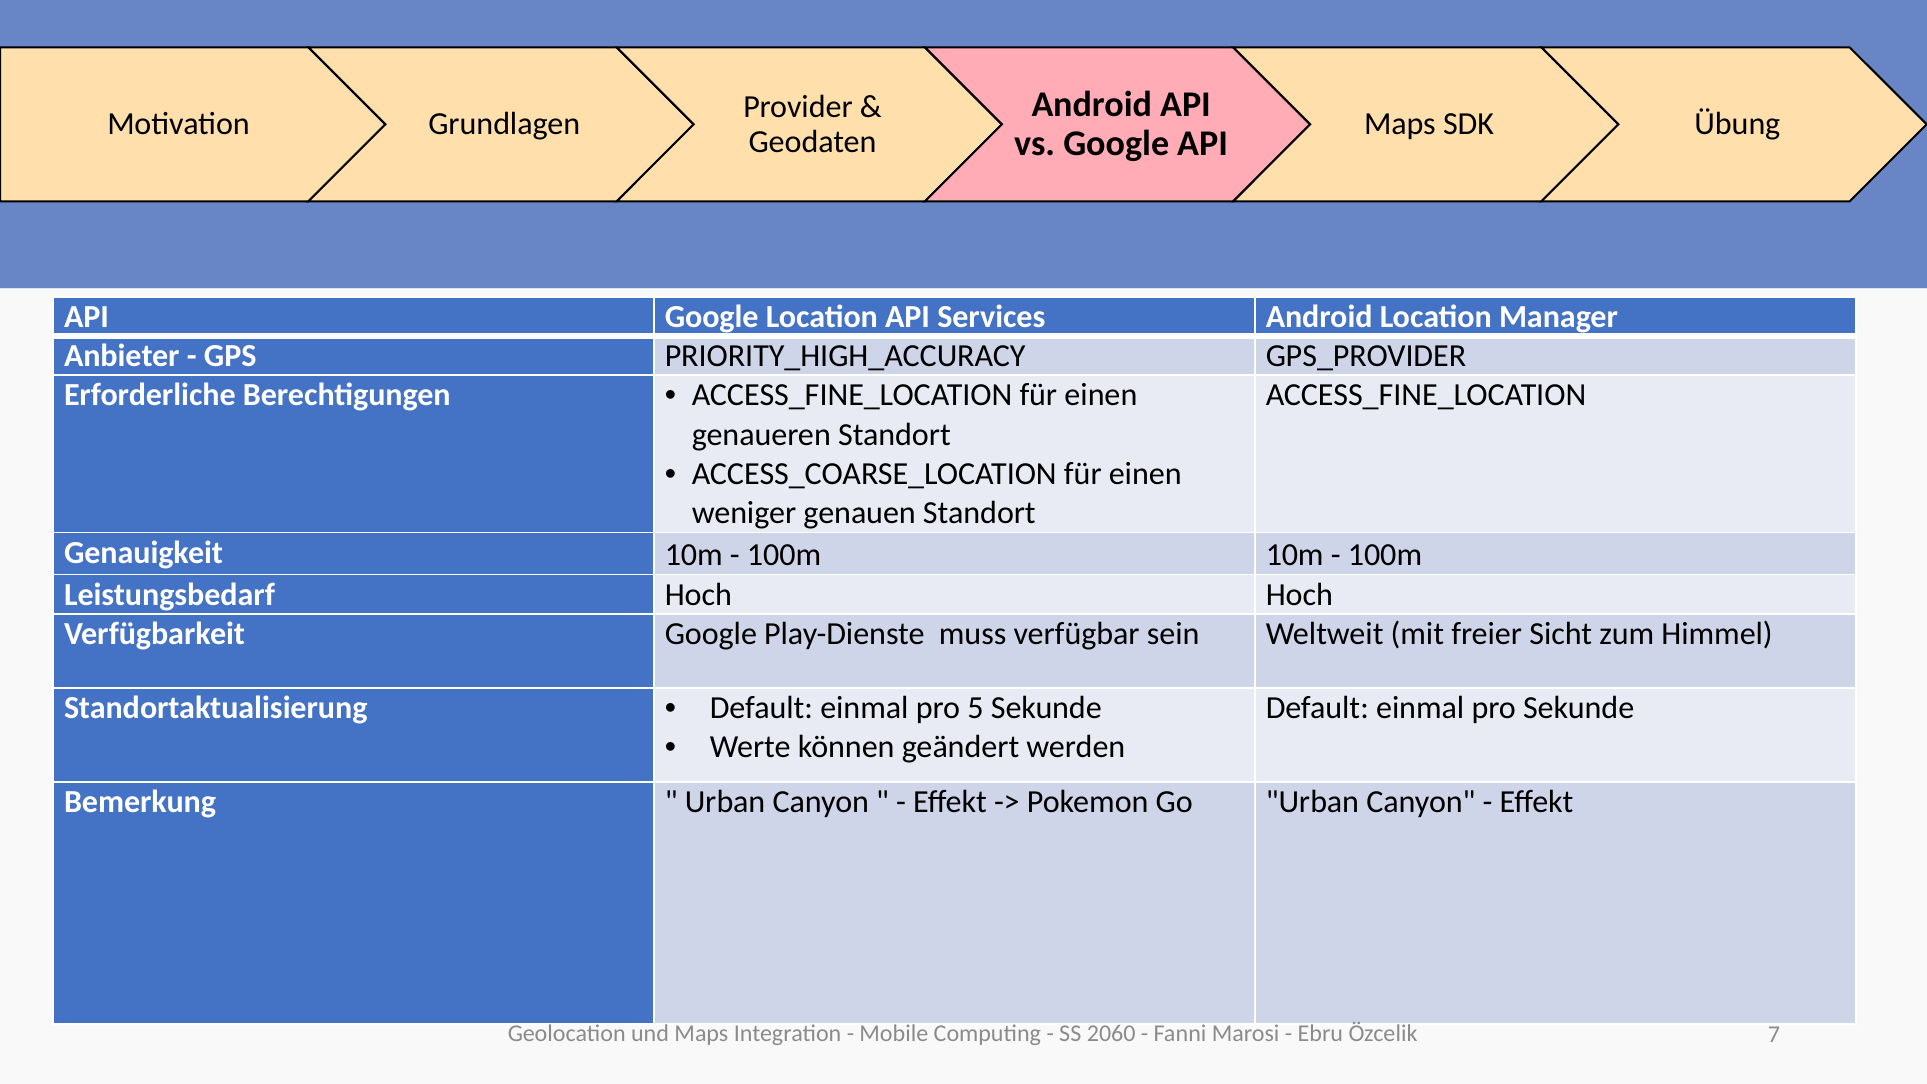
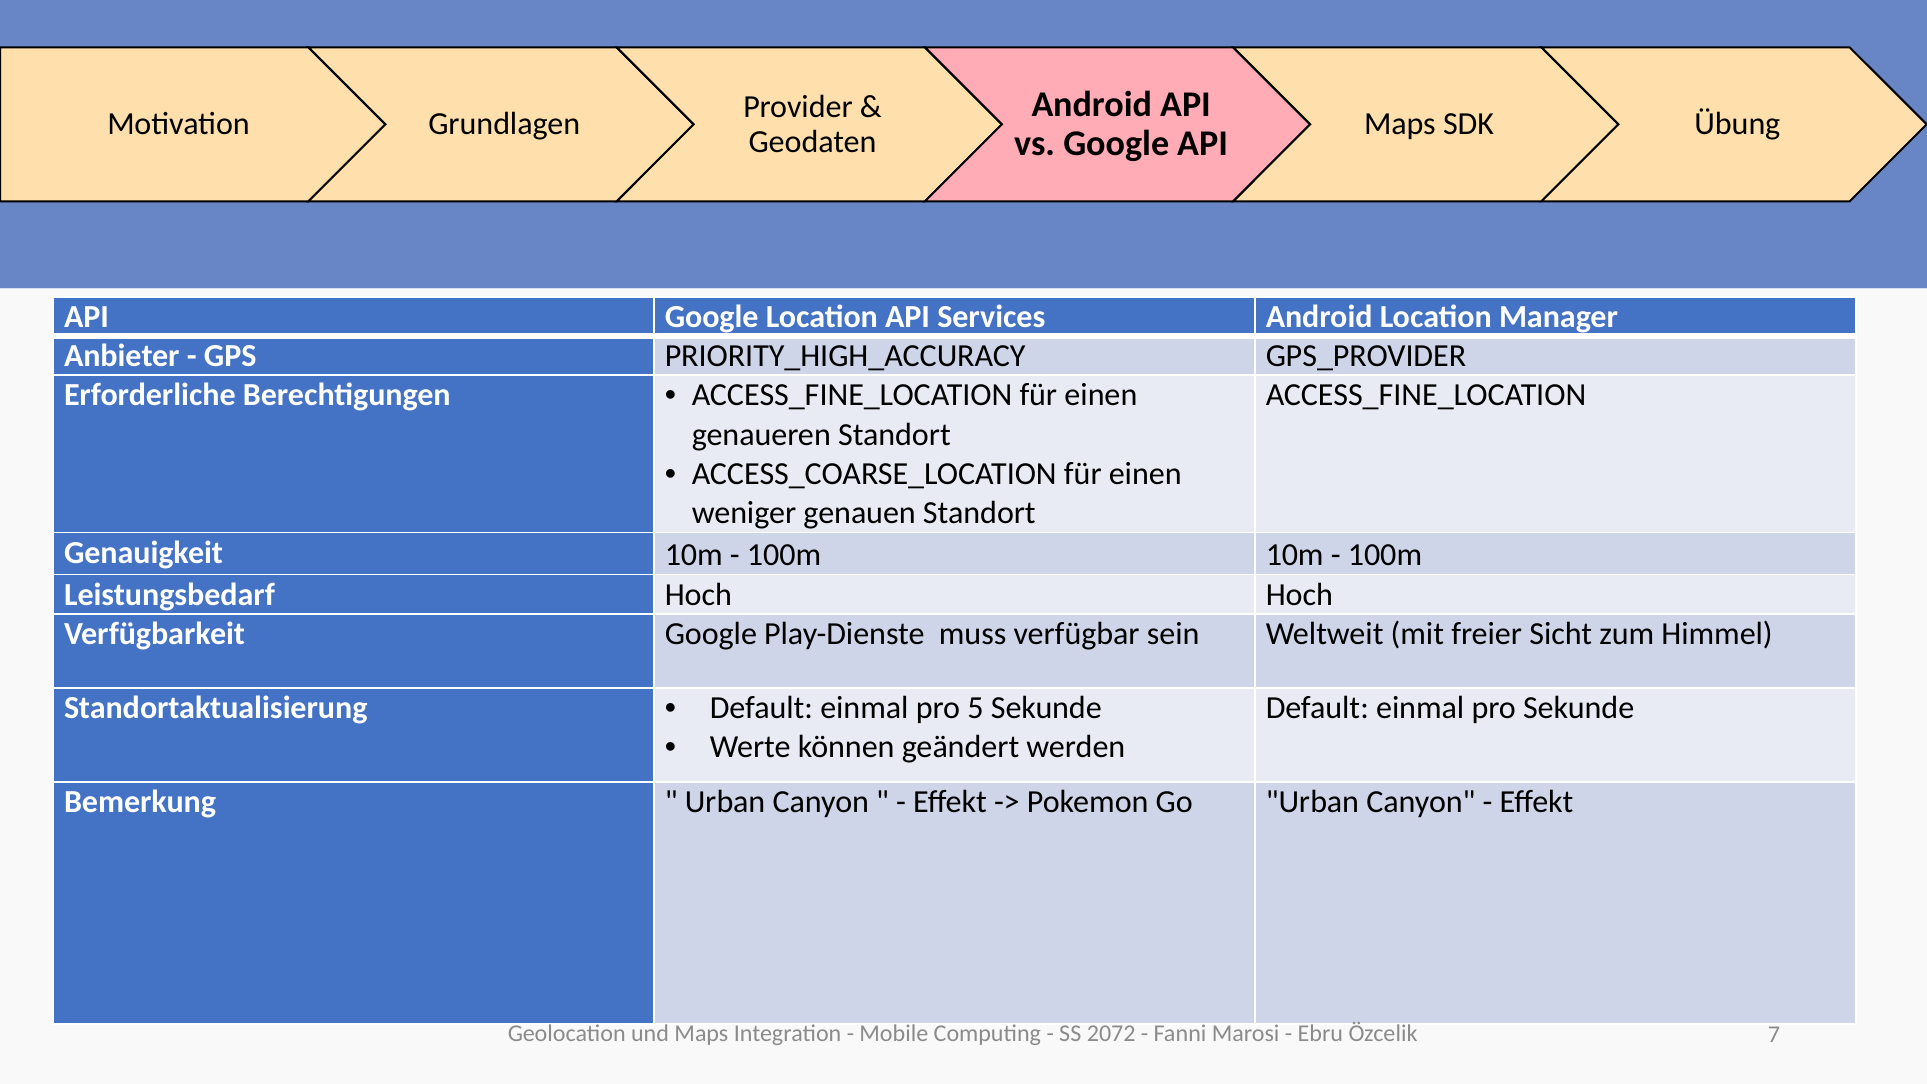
2060: 2060 -> 2072
